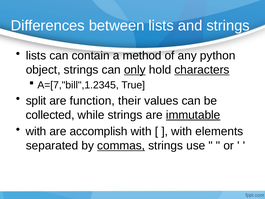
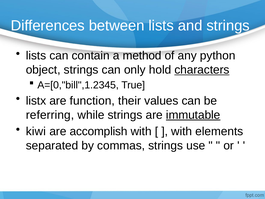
only underline: present -> none
A=[7,"bill",1.2345: A=[7,"bill",1.2345 -> A=[0,"bill",1.2345
split: split -> listx
collected: collected -> referring
with at (36, 131): with -> kiwi
commas underline: present -> none
